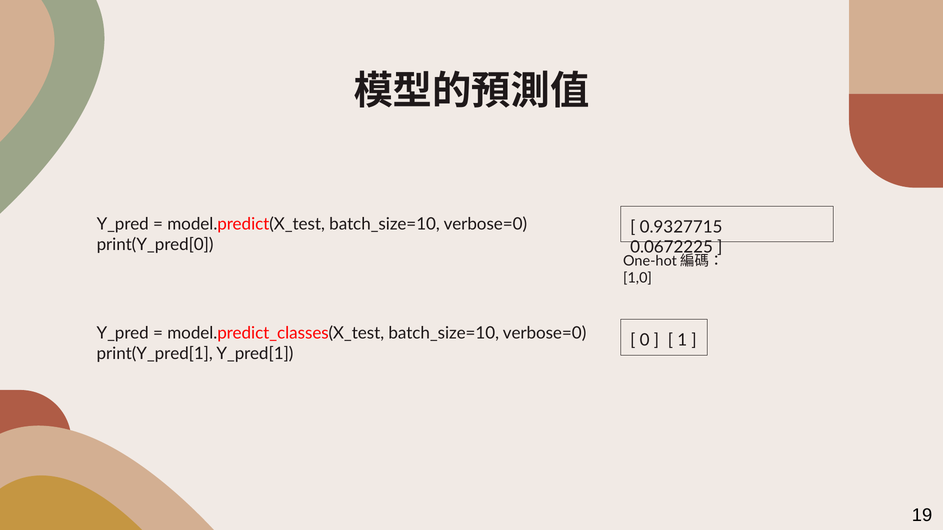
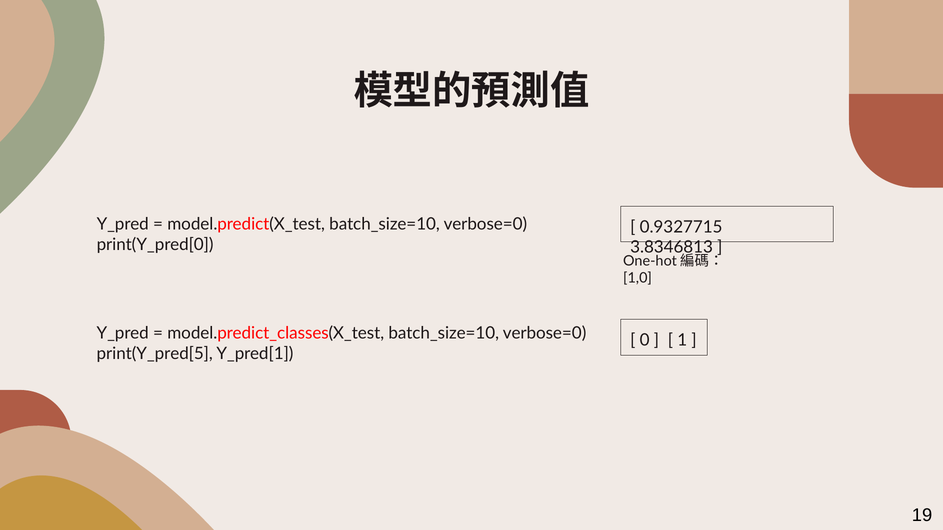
0.0672225: 0.0672225 -> 3.8346813
print(Y_pred[1: print(Y_pred[1 -> print(Y_pred[5
